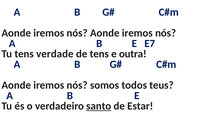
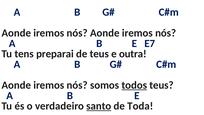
verdade: verdade -> preparai
de tens: tens -> teus
todos underline: none -> present
Estar: Estar -> Toda
